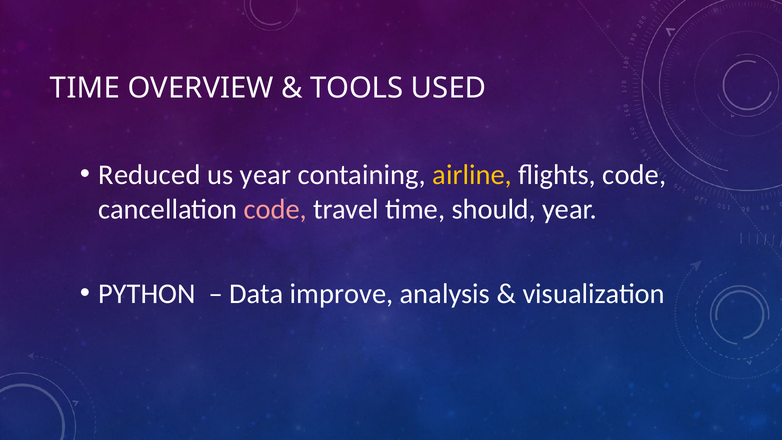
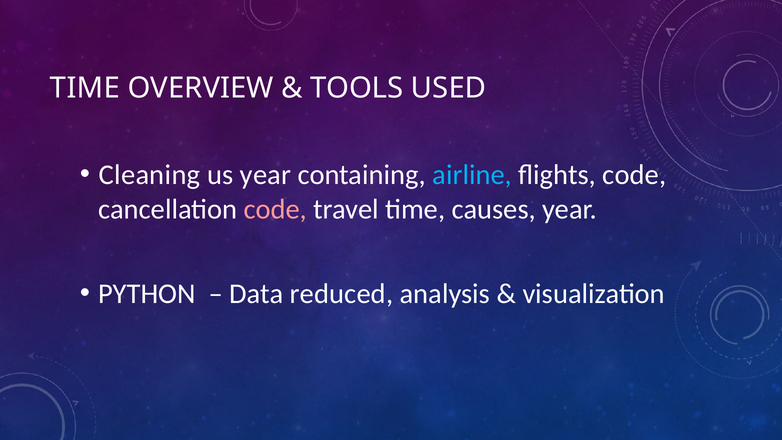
Reduced: Reduced -> Cleaning
airline colour: yellow -> light blue
should: should -> causes
improve: improve -> reduced
